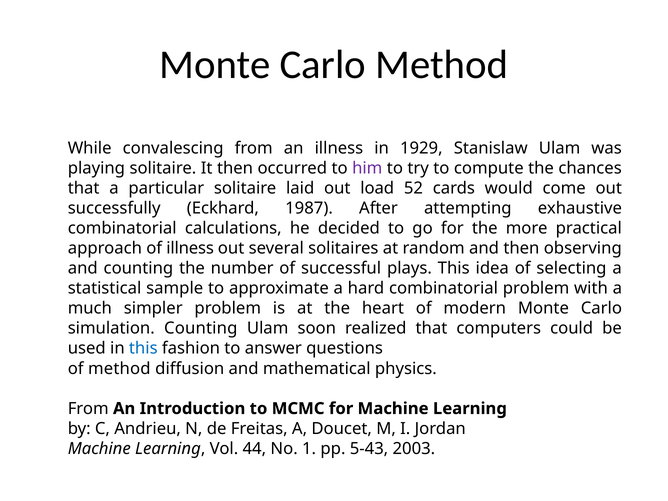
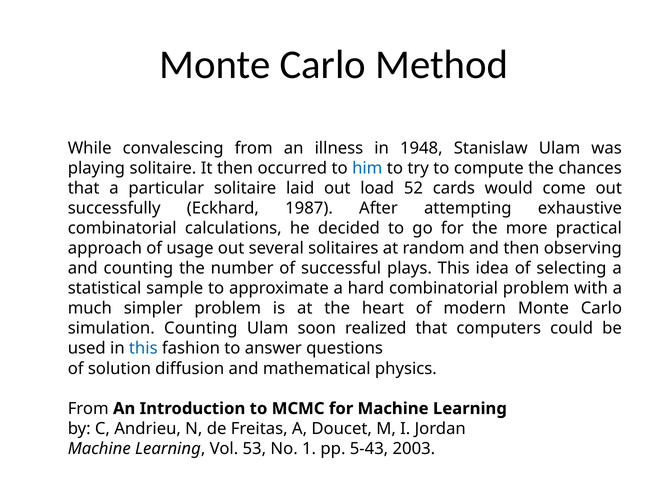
1929: 1929 -> 1948
him colour: purple -> blue
of illness: illness -> usage
of method: method -> solution
44: 44 -> 53
